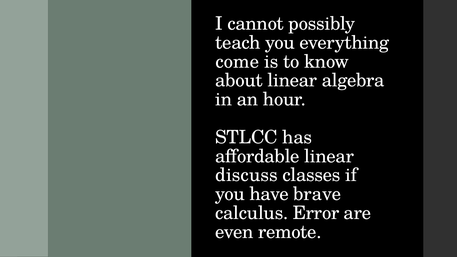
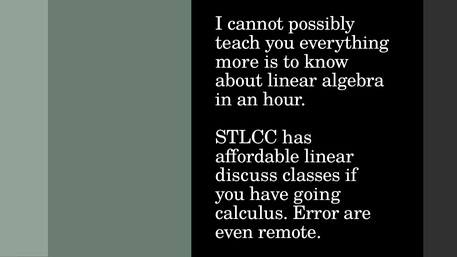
come: come -> more
brave: brave -> going
